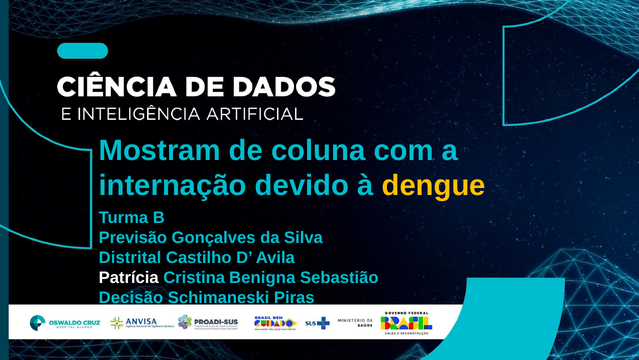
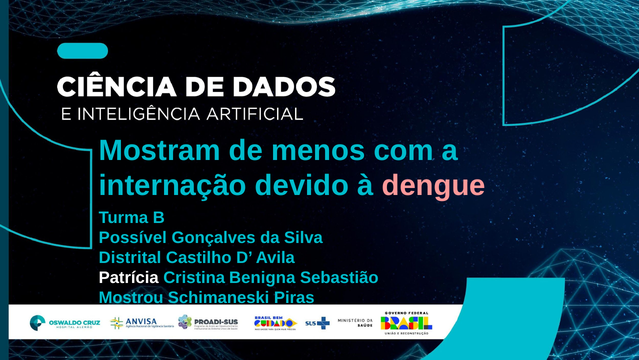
coluna: coluna -> menos
dengue colour: yellow -> pink
Previsão: Previsão -> Possível
Decisão: Decisão -> Mostrou
